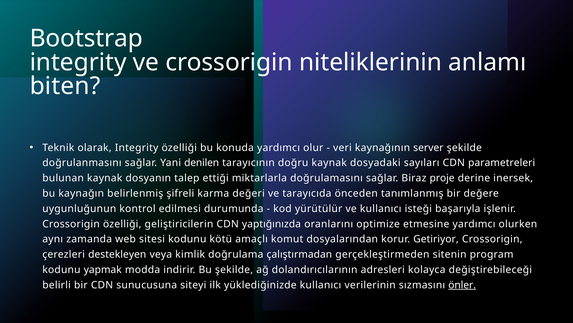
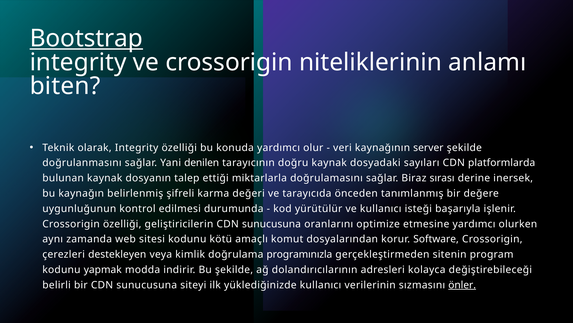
Bootstrap underline: none -> present
parametreleri: parametreleri -> platformlarda
proje: proje -> sırası
geliştiricilerin CDN yaptığınızda: yaptığınızda -> sunucusuna
Getiriyor: Getiriyor -> Software
çalıştırmadan: çalıştırmadan -> programınızla
